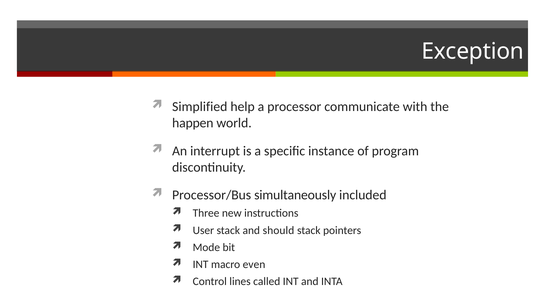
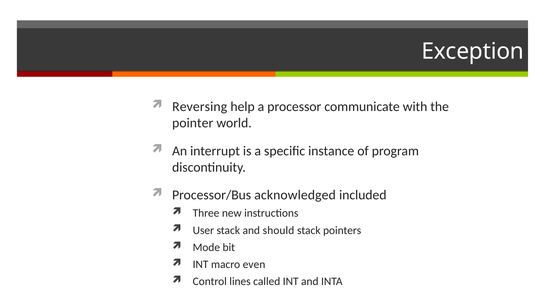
Simplified: Simplified -> Reversing
happen: happen -> pointer
simultaneously: simultaneously -> acknowledged
